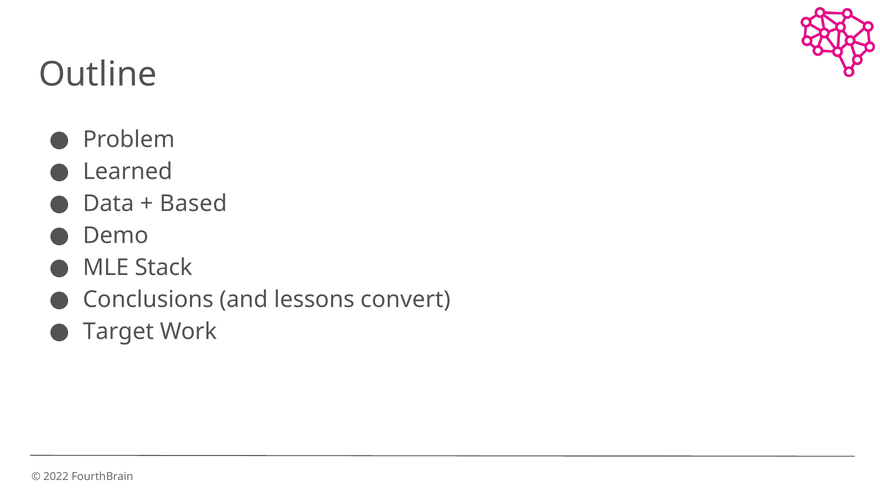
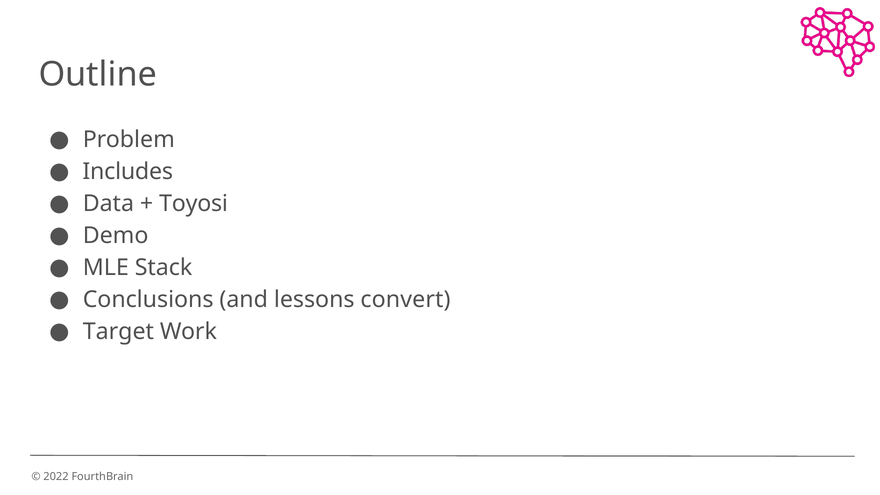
Learned: Learned -> Includes
Based: Based -> Toyosi
